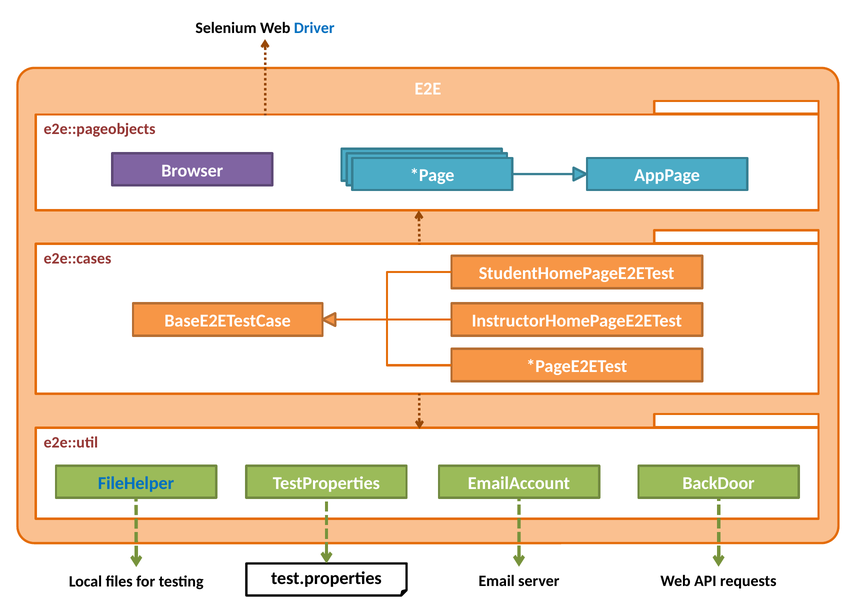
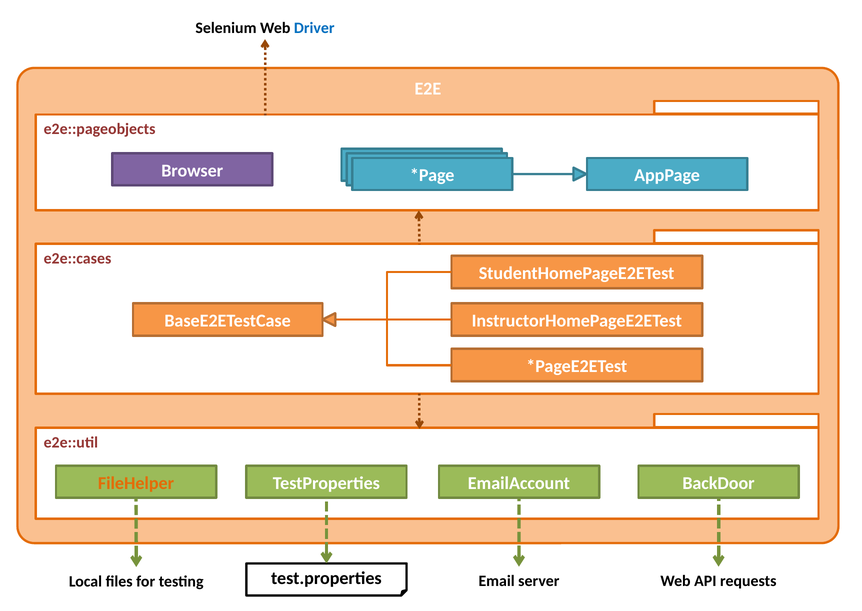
FileHelper colour: blue -> orange
